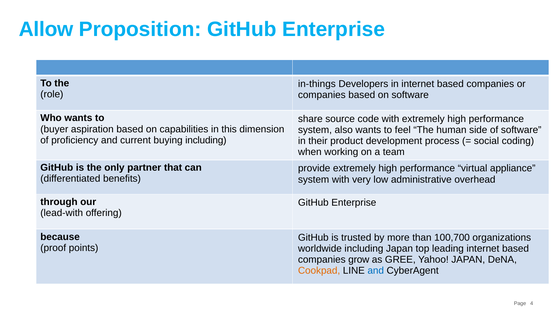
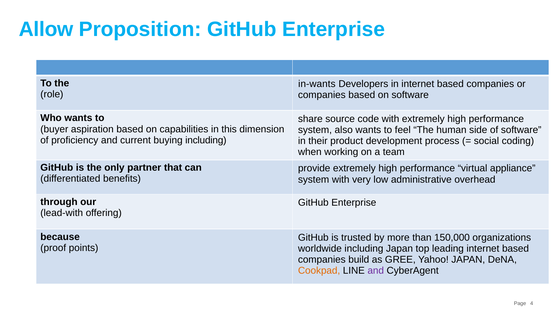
in-things: in-things -> in-wants
100,700: 100,700 -> 150,000
grow: grow -> build
and at (376, 271) colour: blue -> purple
